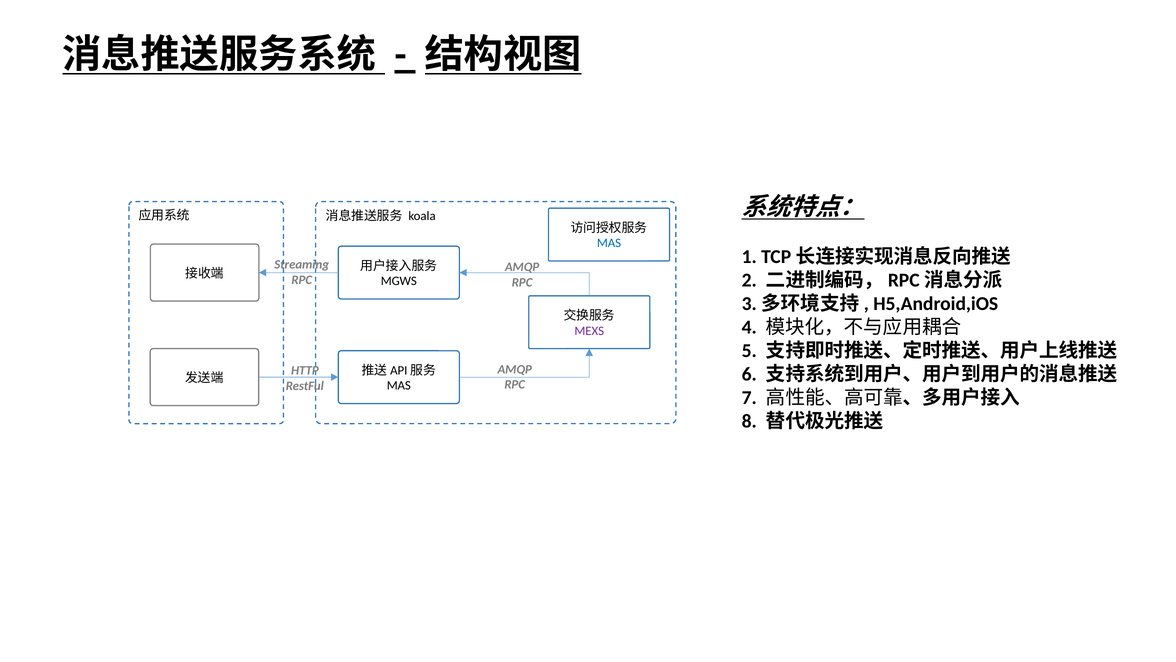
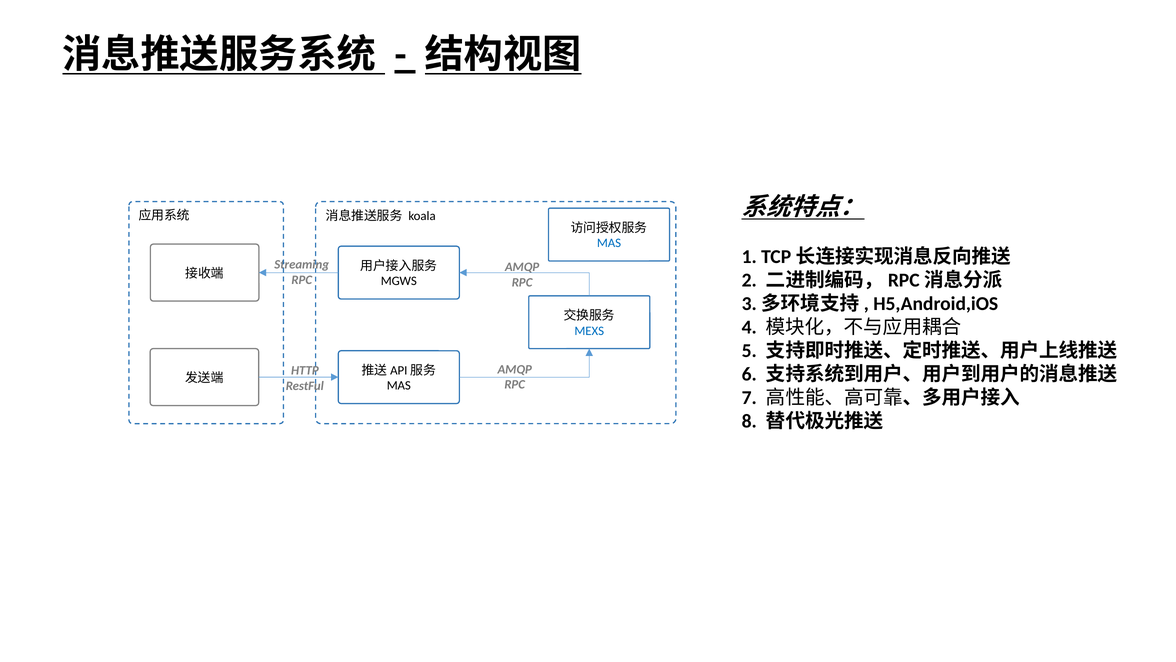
MEXS colour: purple -> blue
